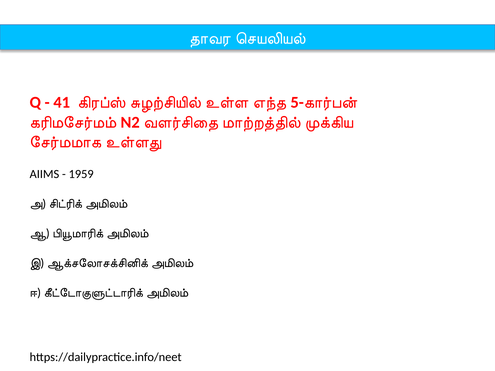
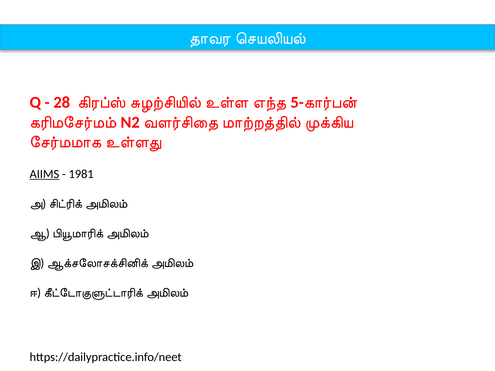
41: 41 -> 28
AIIMS underline: none -> present
1959: 1959 -> 1981
